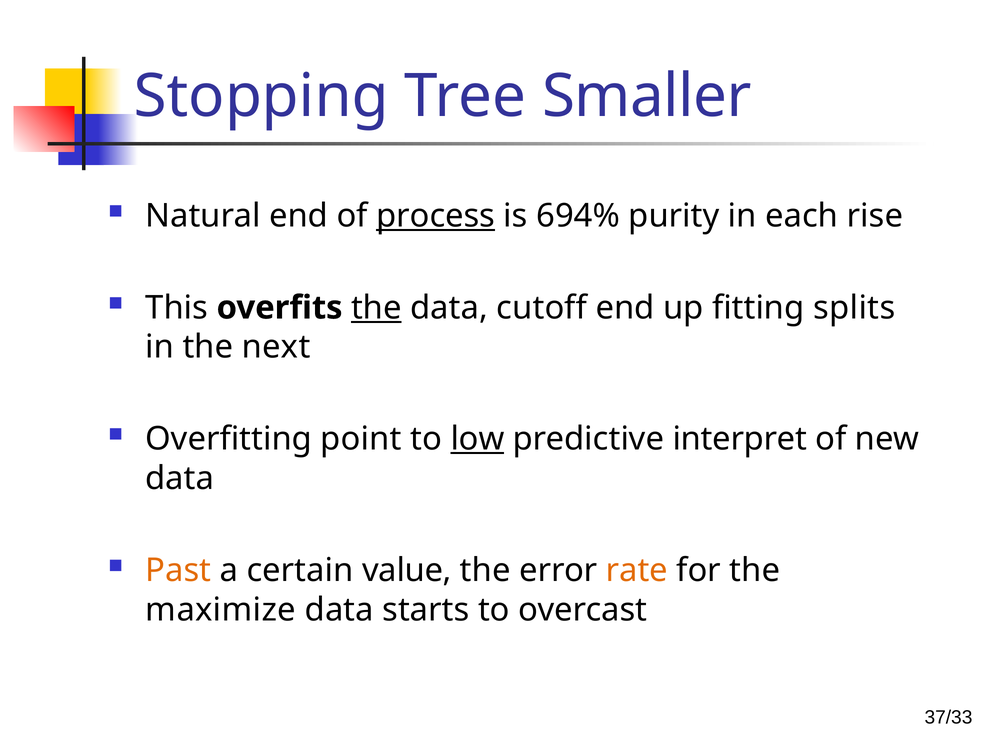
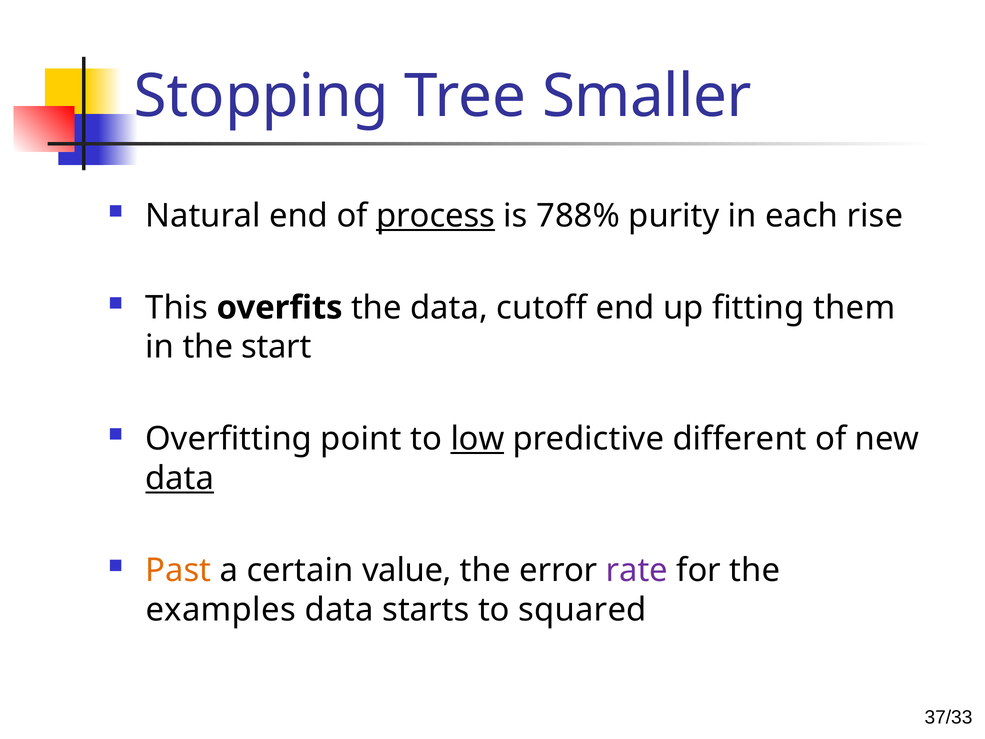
694%: 694% -> 788%
the at (376, 308) underline: present -> none
splits: splits -> them
next: next -> start
interpret: interpret -> different
data at (180, 478) underline: none -> present
rate colour: orange -> purple
maximize: maximize -> examples
overcast: overcast -> squared
